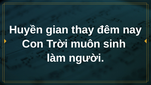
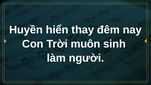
gian: gian -> hiển
